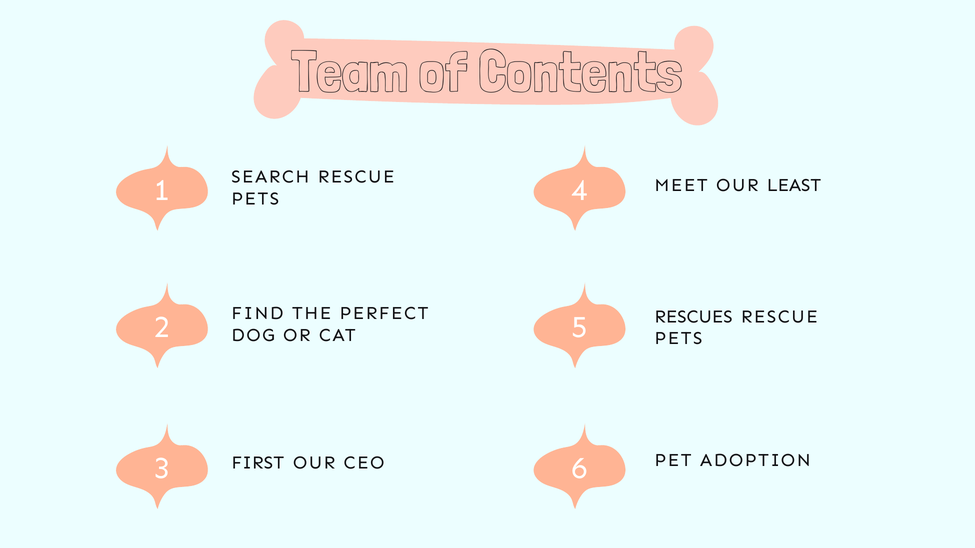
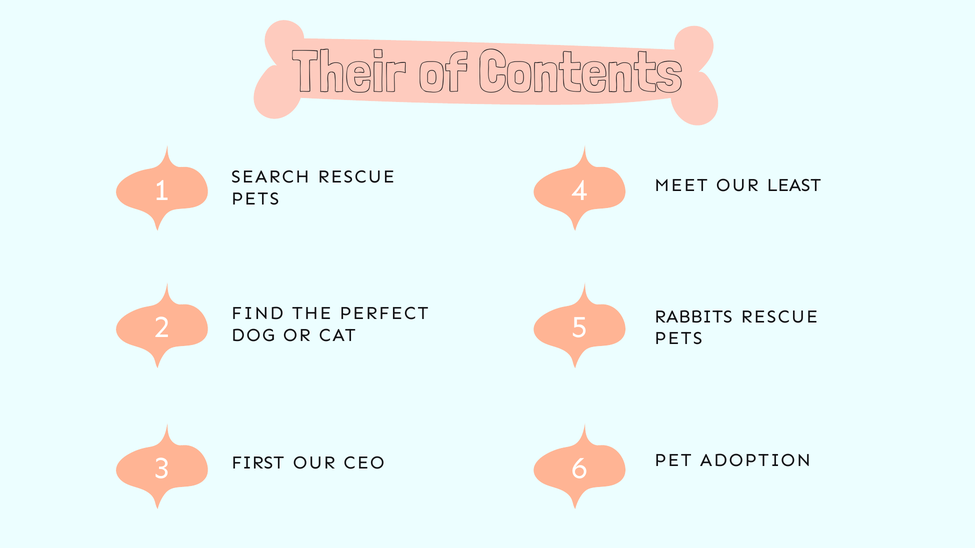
Team: Team -> Their
RESCUES: RESCUES -> RABBITS
